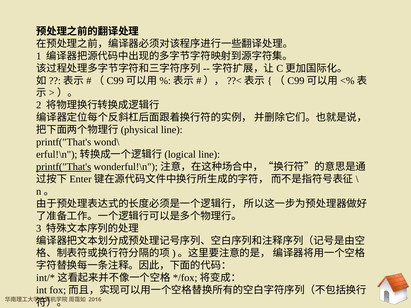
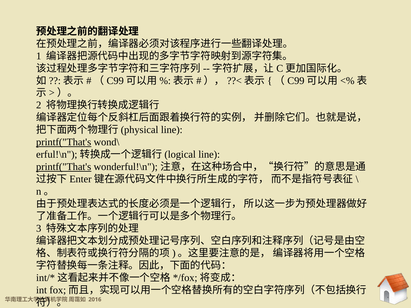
printf("That's at (64, 142) underline: none -> present
